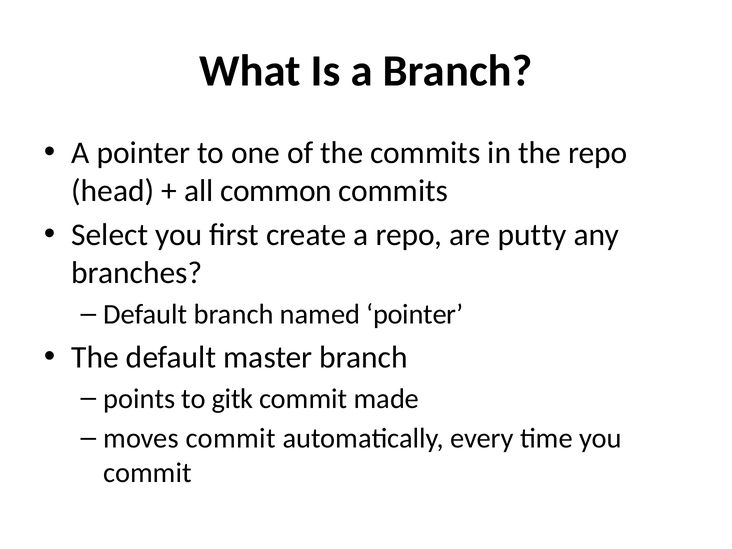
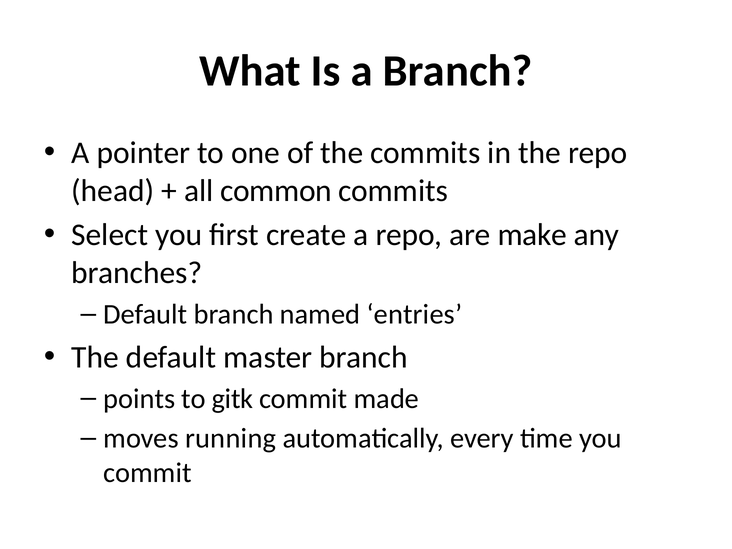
putty: putty -> make
named pointer: pointer -> entries
moves commit: commit -> running
